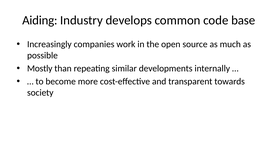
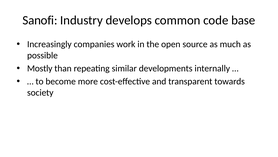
Aiding: Aiding -> Sanofi
